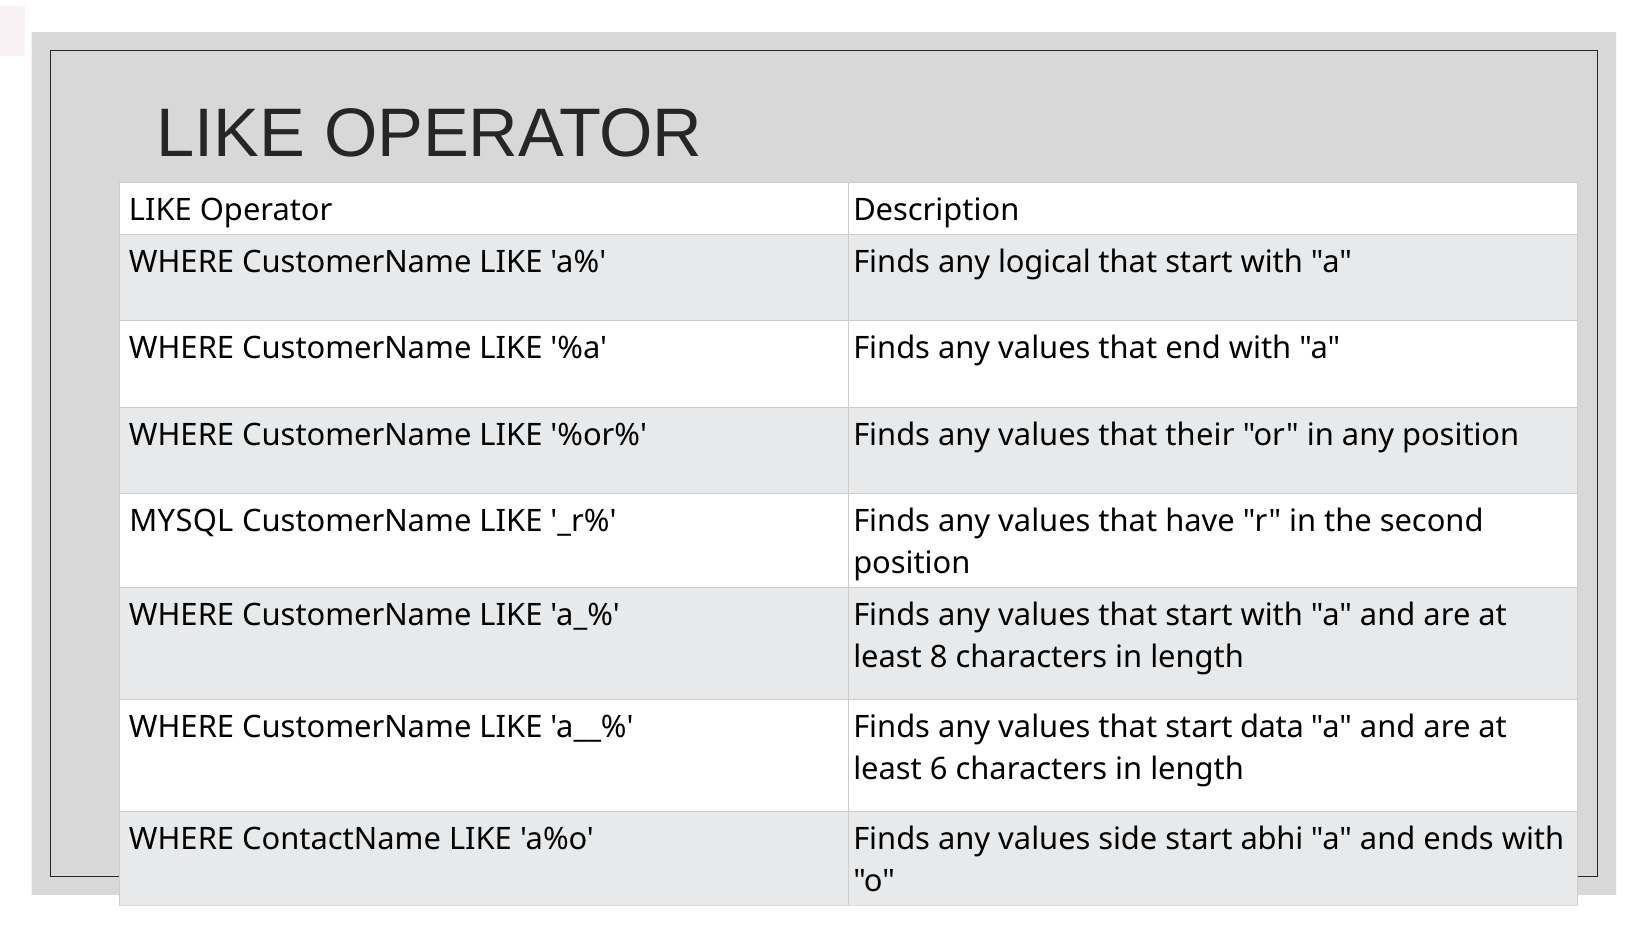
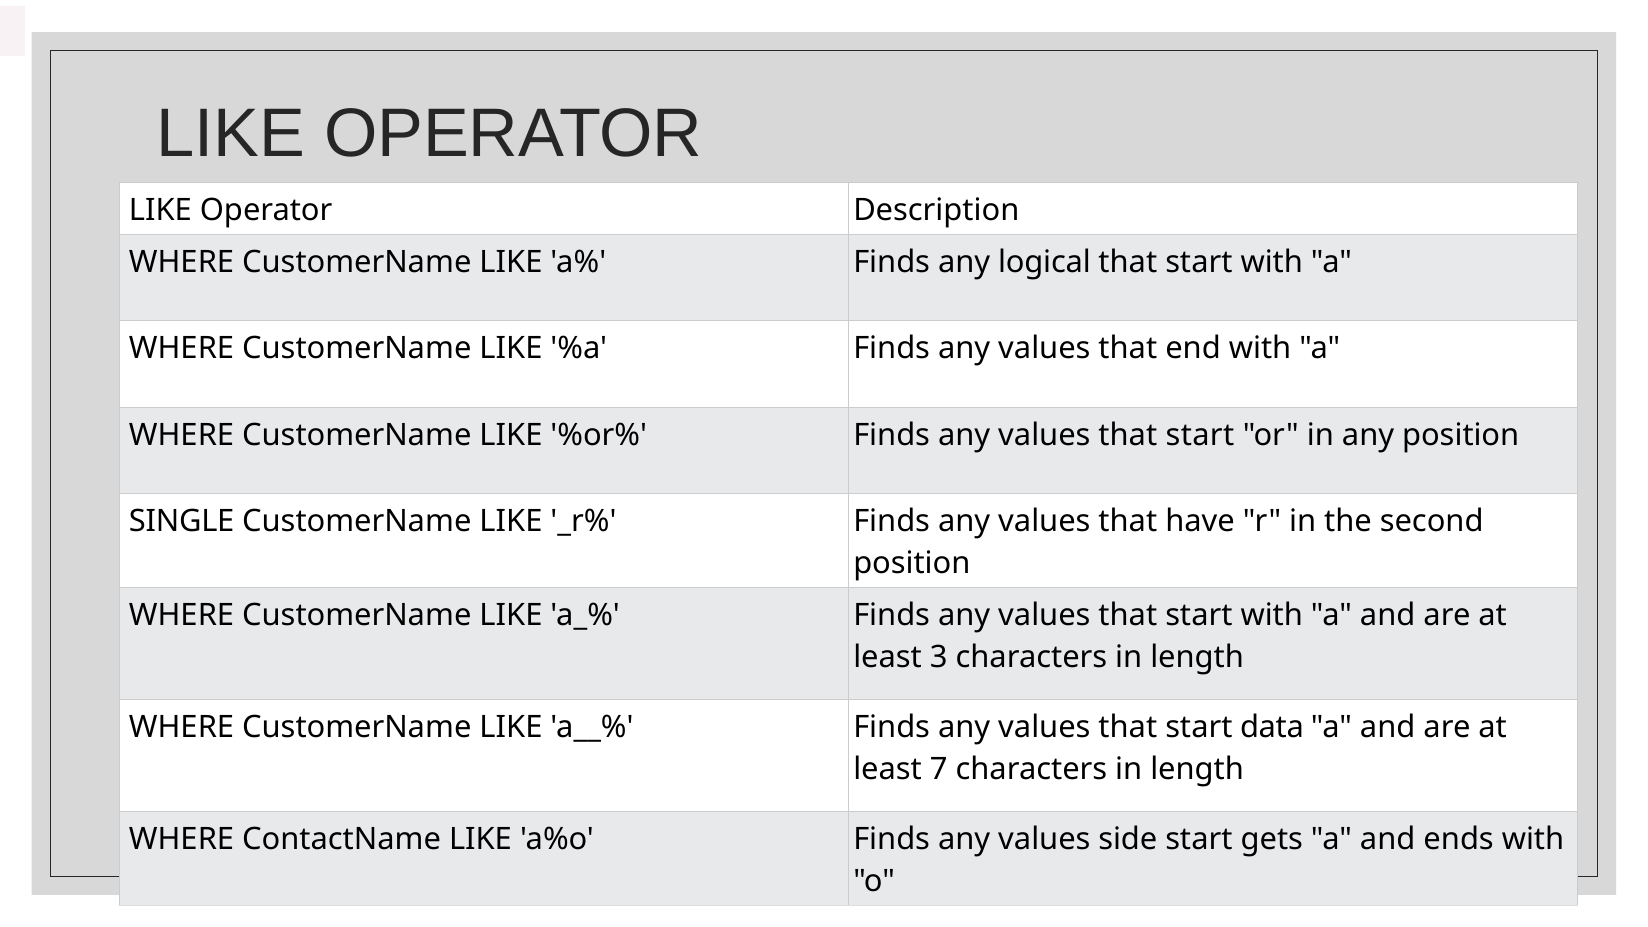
their at (1200, 435): their -> start
MYSQL: MYSQL -> SINGLE
8: 8 -> 3
6: 6 -> 7
abhi: abhi -> gets
